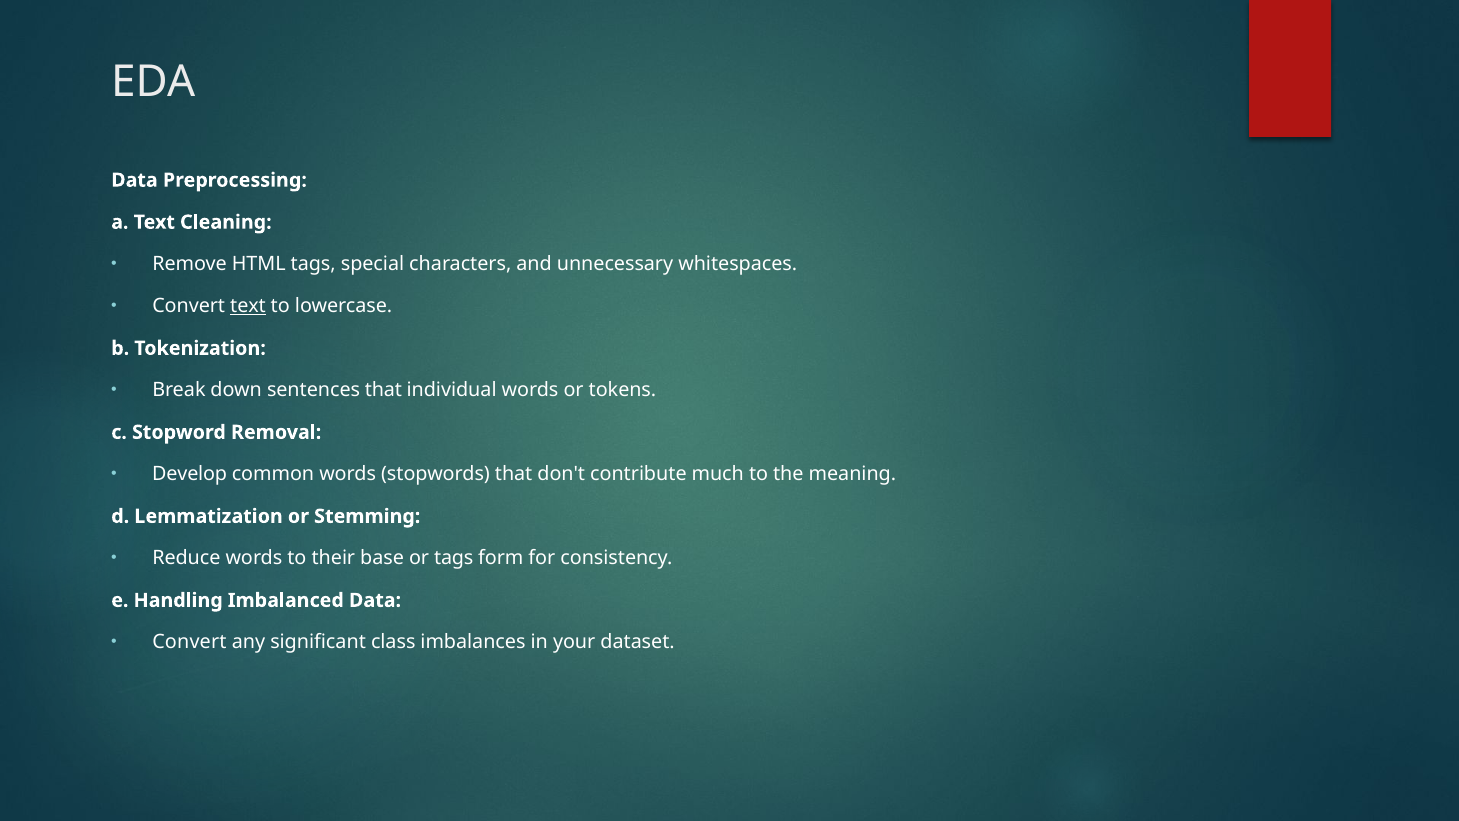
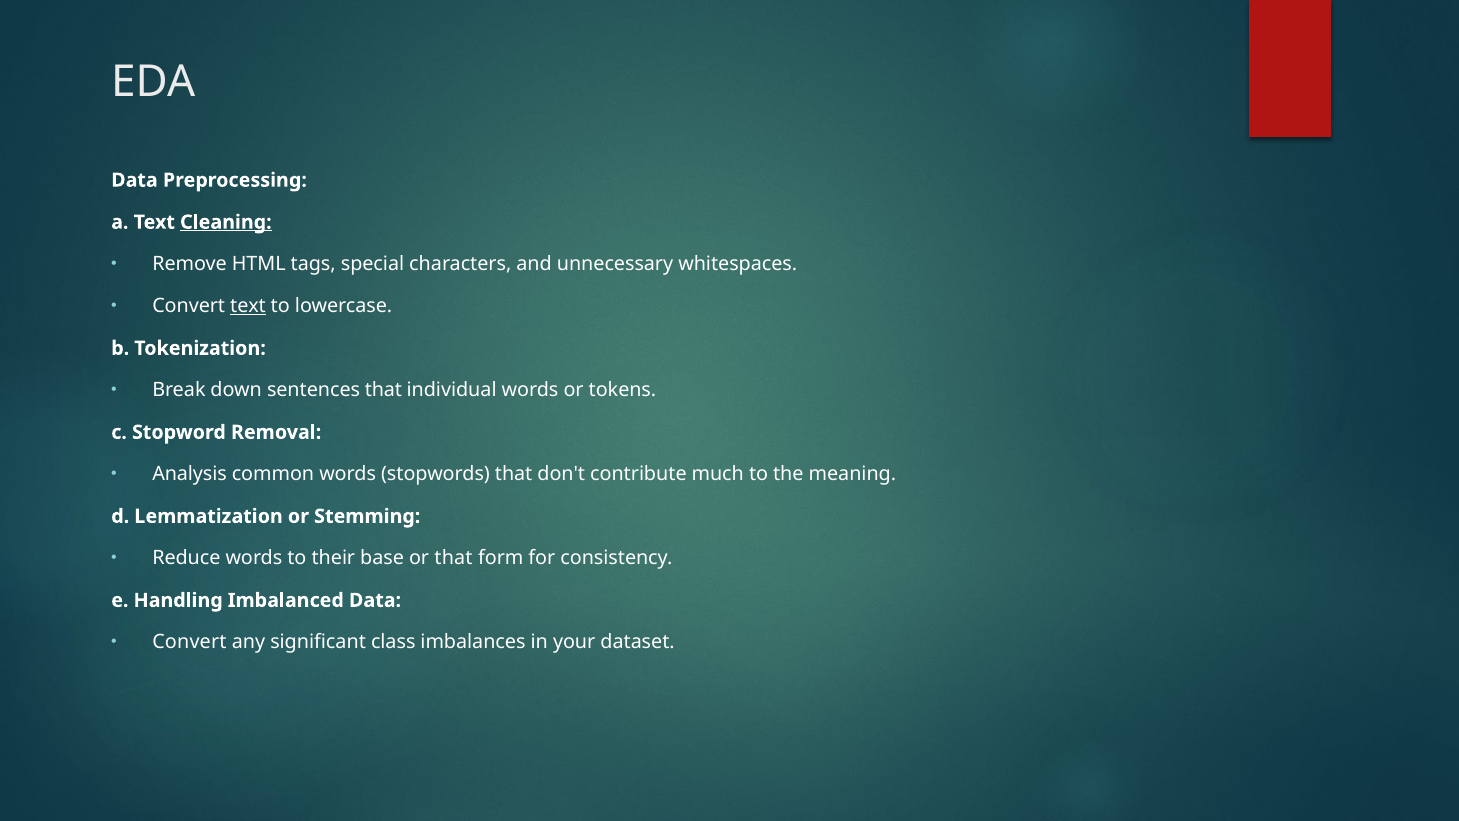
Cleaning underline: none -> present
Develop: Develop -> Analysis
or tags: tags -> that
